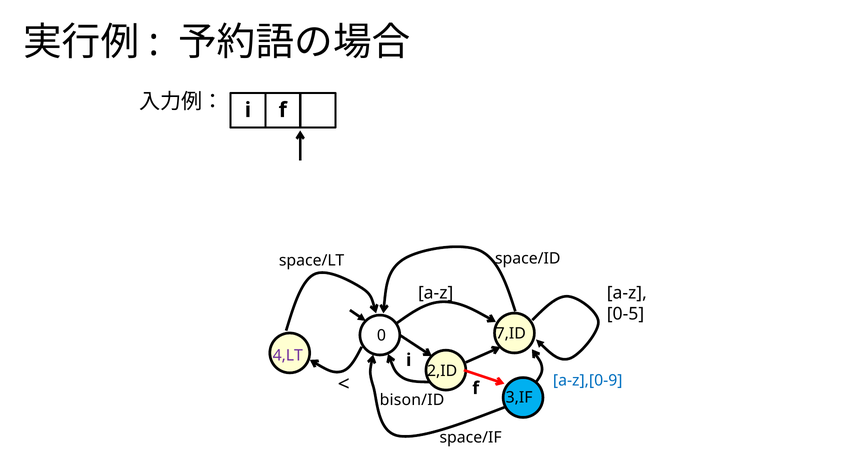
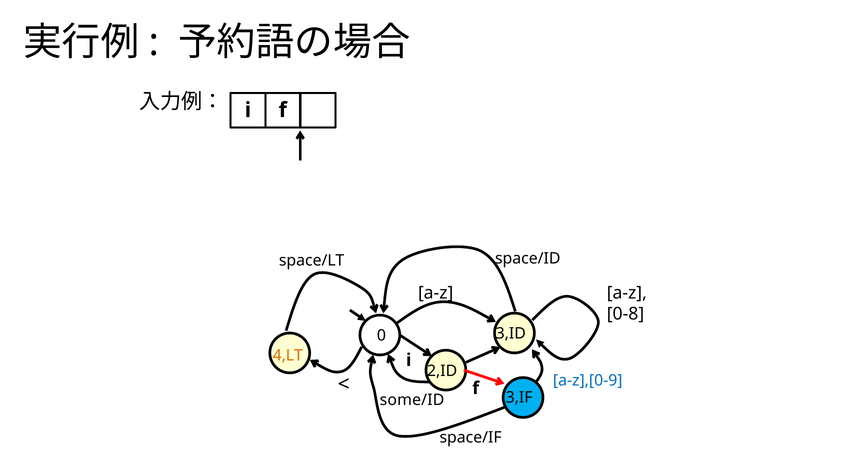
0-5: 0-5 -> 0-8
7,ID: 7,ID -> 3,ID
4,LT colour: purple -> orange
bison/ID: bison/ID -> some/ID
